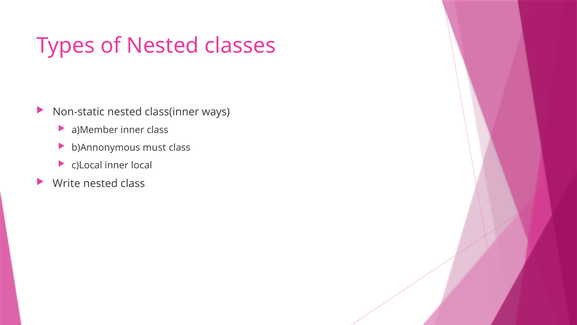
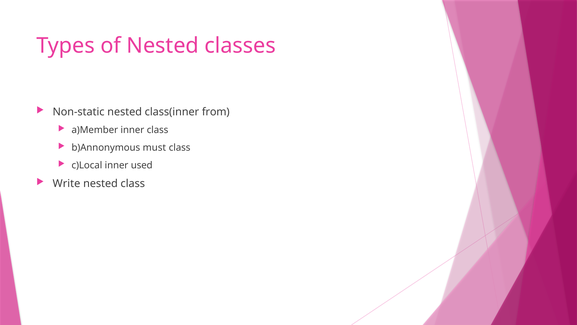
ways: ways -> from
local: local -> used
